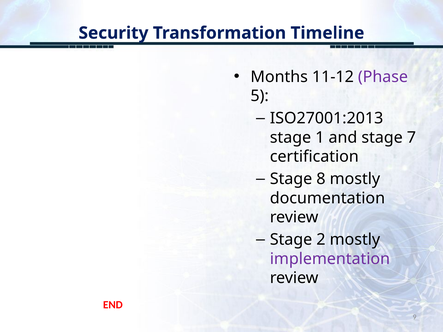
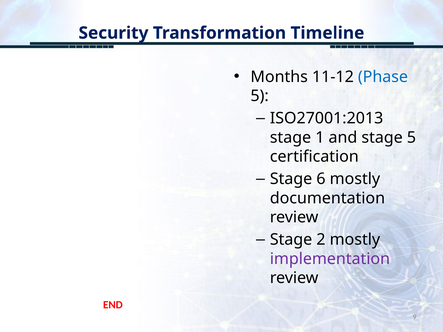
Phase colour: purple -> blue
stage 7: 7 -> 5
8: 8 -> 6
